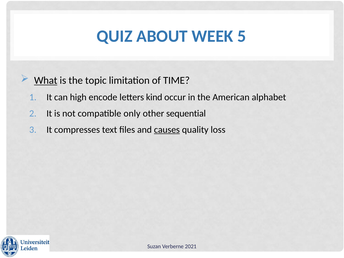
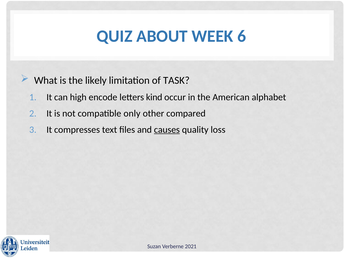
5: 5 -> 6
What underline: present -> none
topic: topic -> likely
TIME: TIME -> TASK
sequential: sequential -> compared
